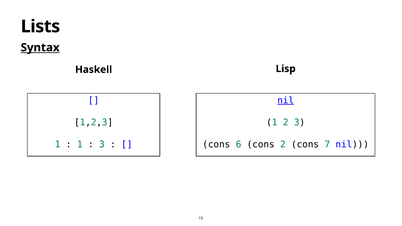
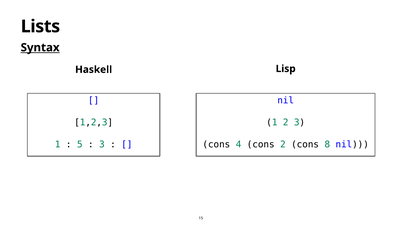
nil at (286, 100) underline: present -> none
1 at (80, 145): 1 -> 5
6: 6 -> 4
7: 7 -> 8
